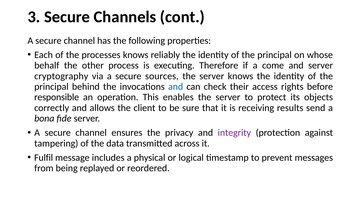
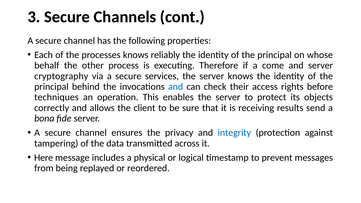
sources: sources -> services
responsible: responsible -> techniques
integrity colour: purple -> blue
Fulfil: Fulfil -> Here
